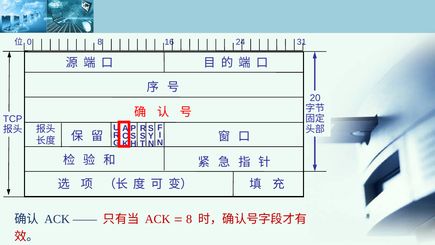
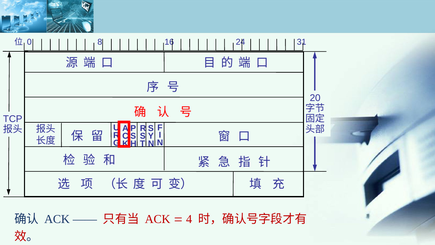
8 at (189, 219): 8 -> 4
